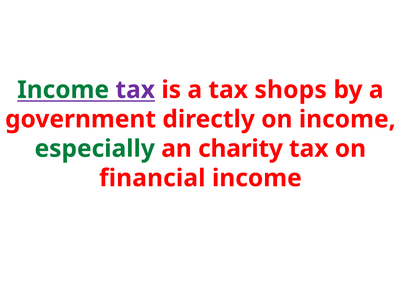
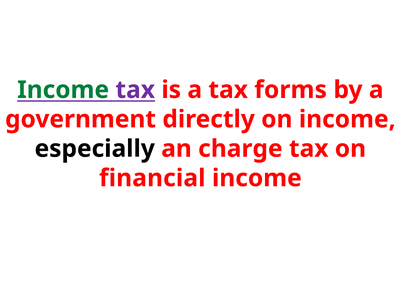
shops: shops -> forms
especially colour: green -> black
charity: charity -> charge
